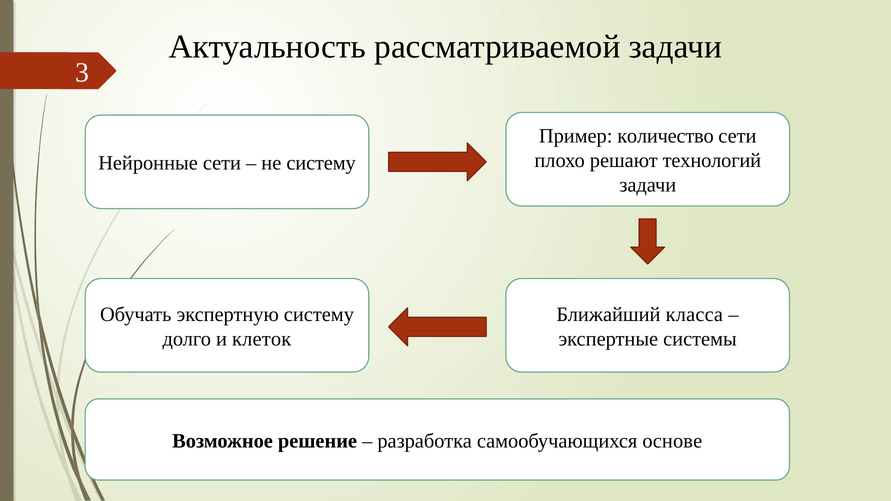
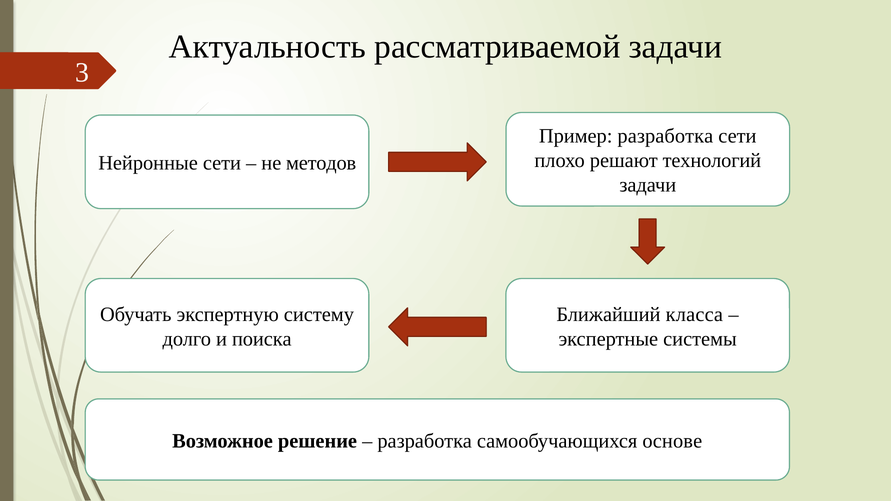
Пример количество: количество -> разработка
не систему: систему -> методов
клеток: клеток -> поиска
